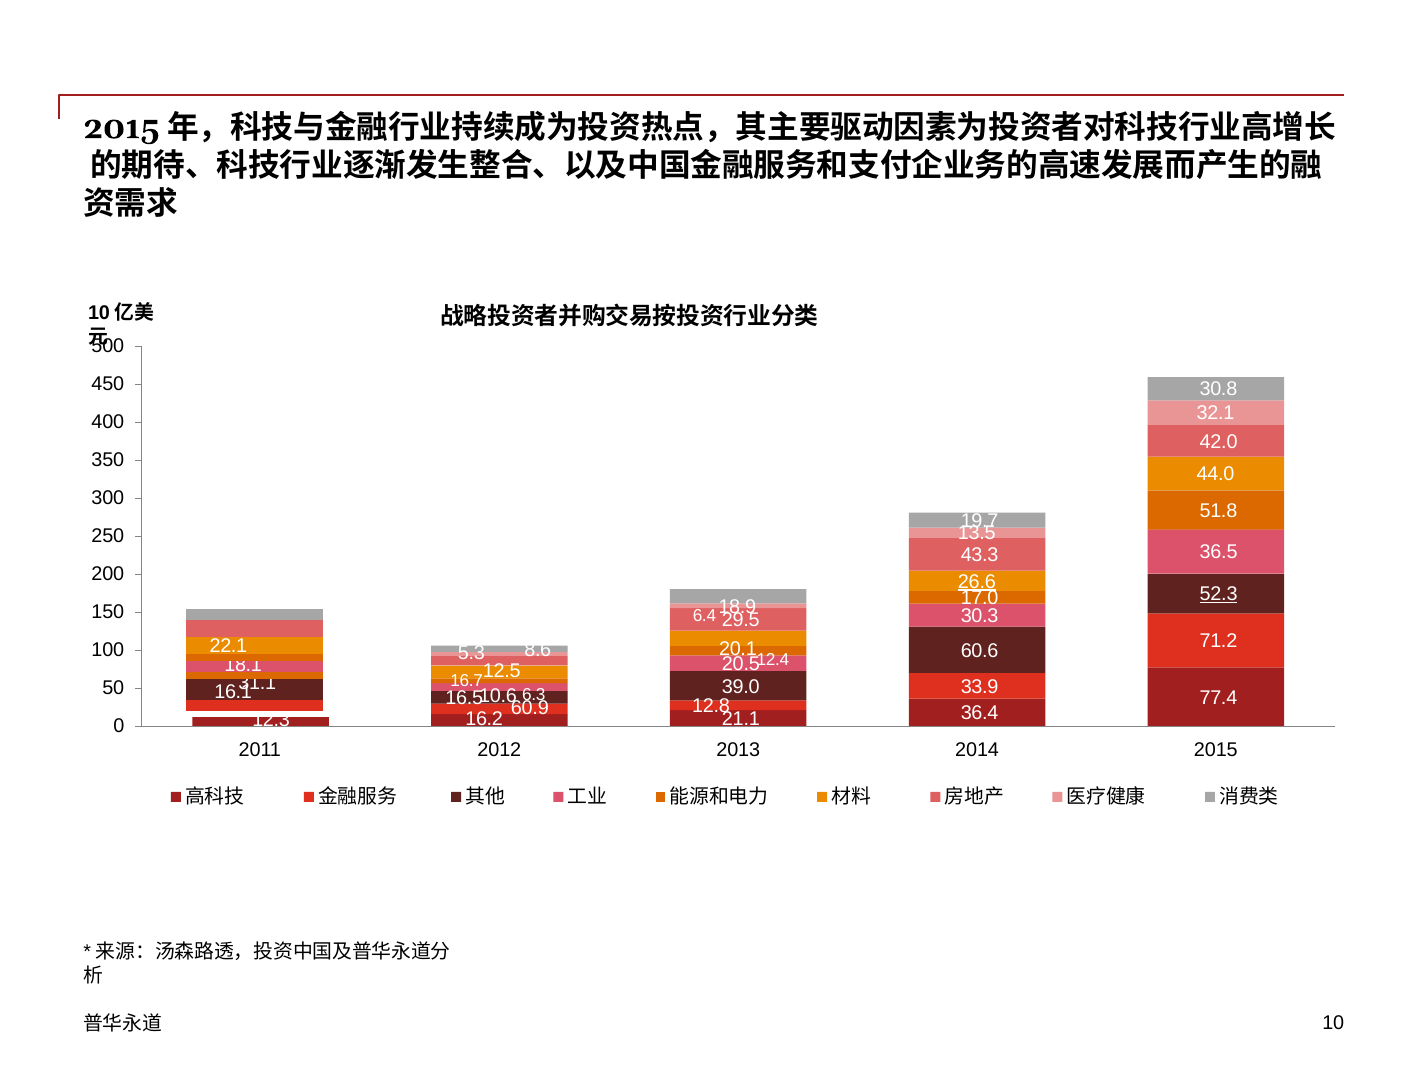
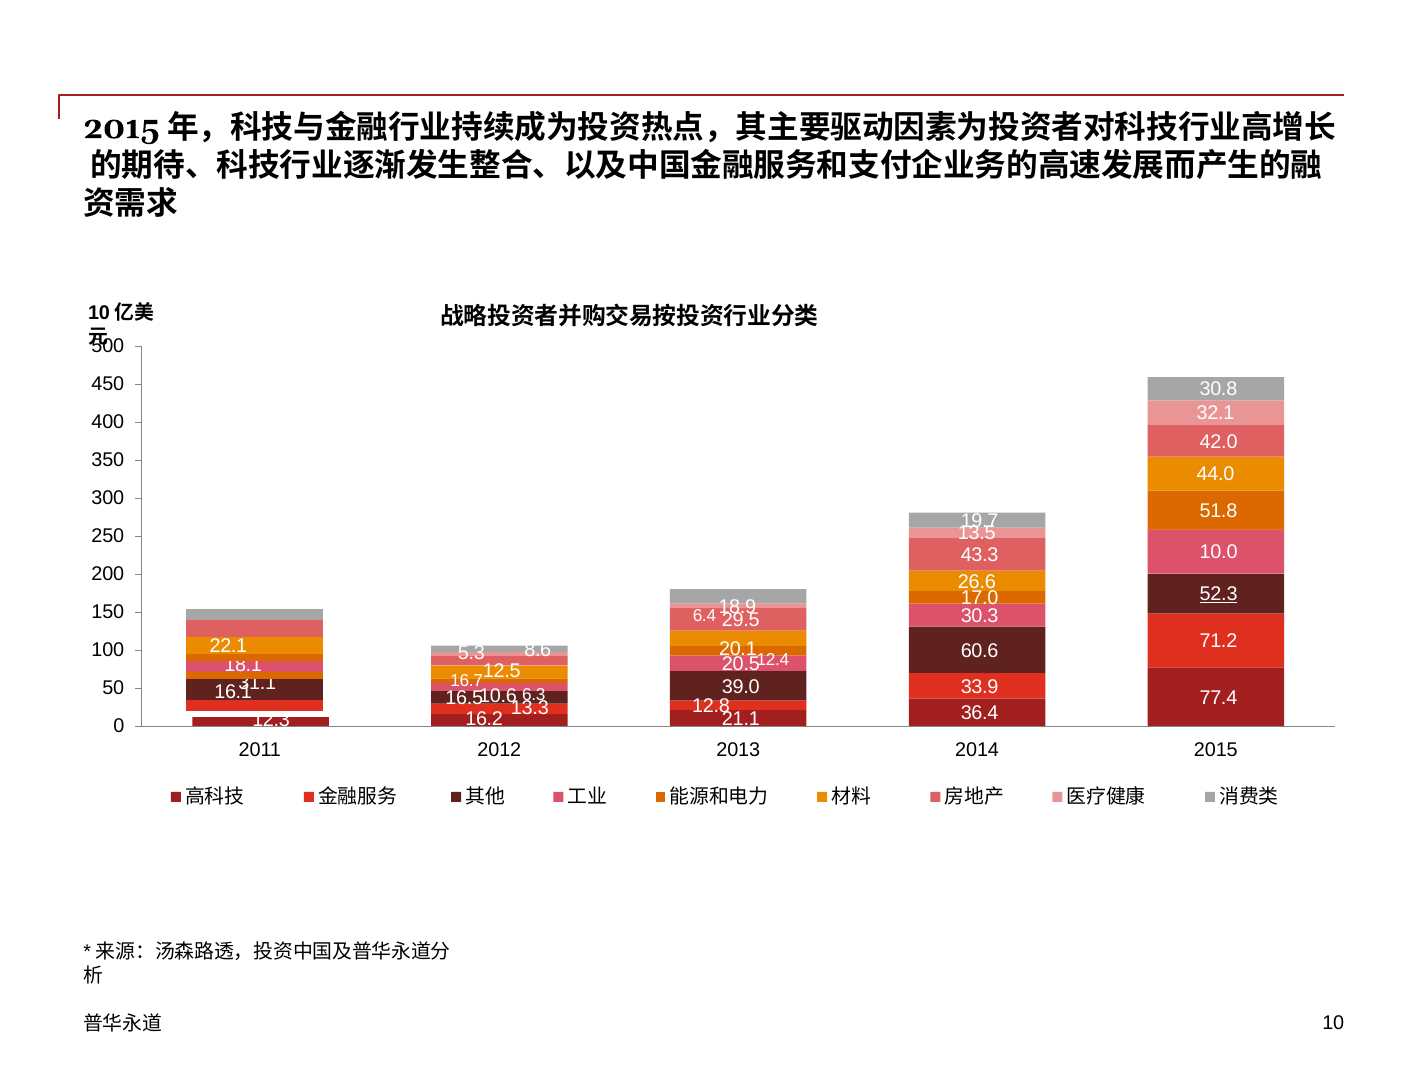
36.5: 36.5 -> 10.0
26.6 underline: present -> none
60.9: 60.9 -> 13.3
